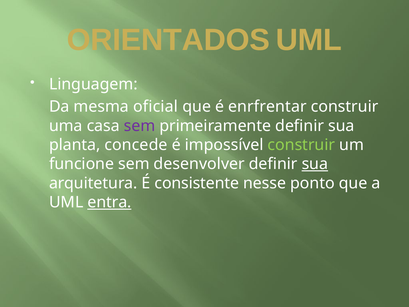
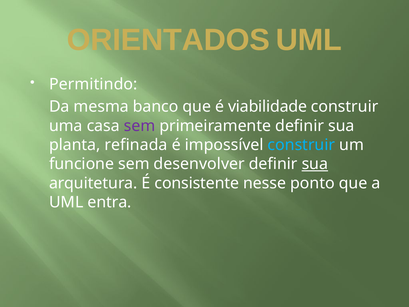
Linguagem: Linguagem -> Permitindo
oficial: oficial -> banco
enrfrentar: enrfrentar -> viabilidade
concede: concede -> refinada
construir at (301, 145) colour: light green -> light blue
entra underline: present -> none
